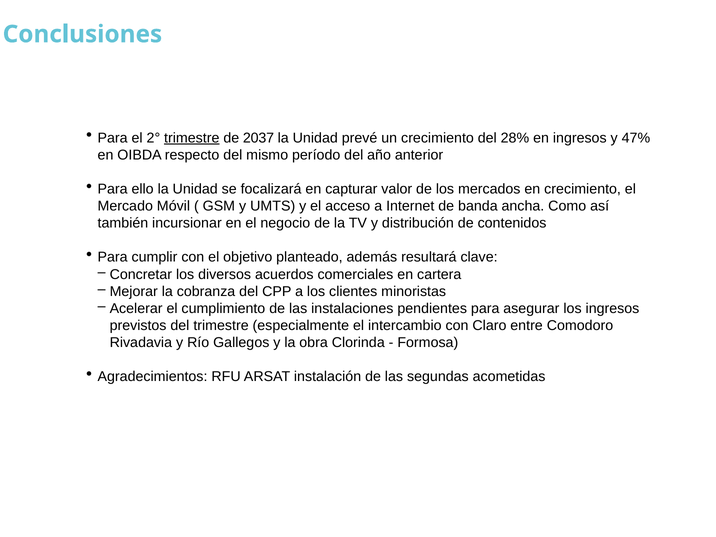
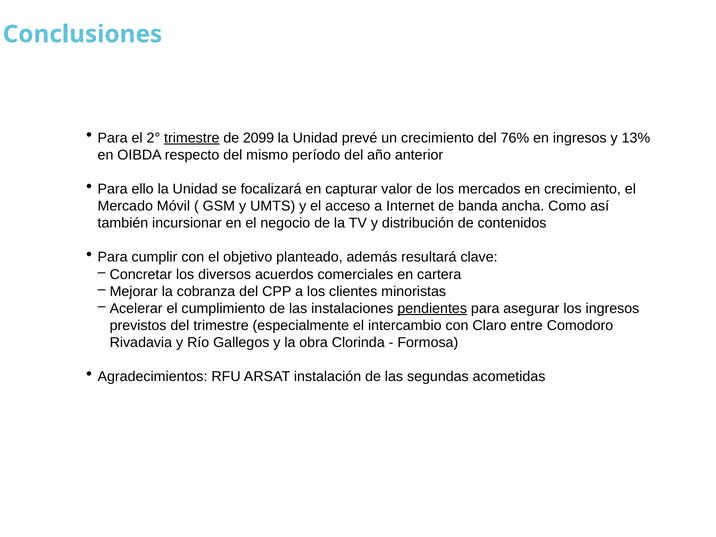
2037: 2037 -> 2099
28%: 28% -> 76%
47%: 47% -> 13%
pendientes underline: none -> present
